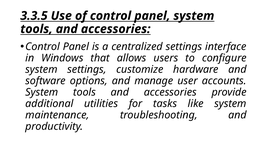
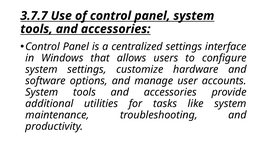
3.3.5: 3.3.5 -> 3.7.7
